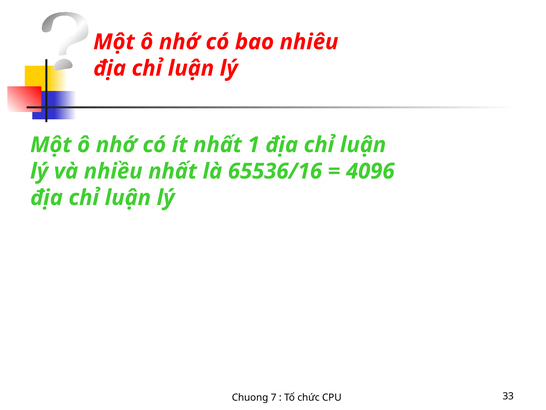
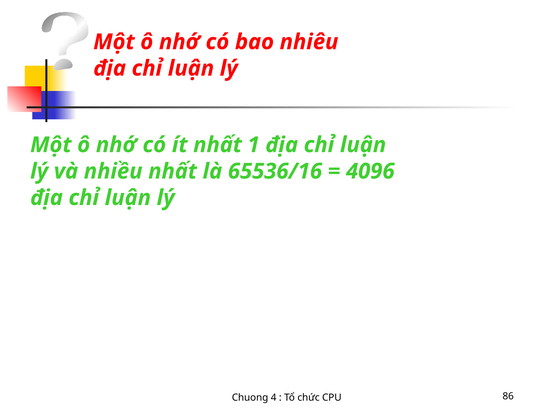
7: 7 -> 4
33: 33 -> 86
